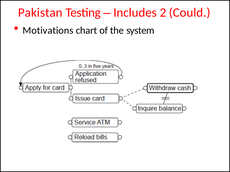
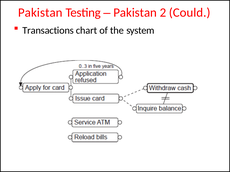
Includes at (135, 13): Includes -> Pakistan
Motivations: Motivations -> Transactions
